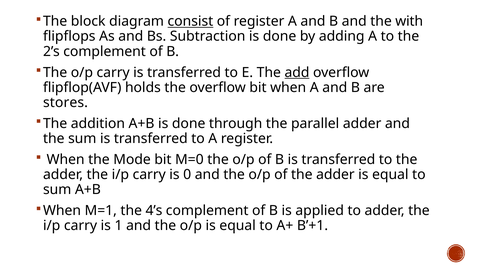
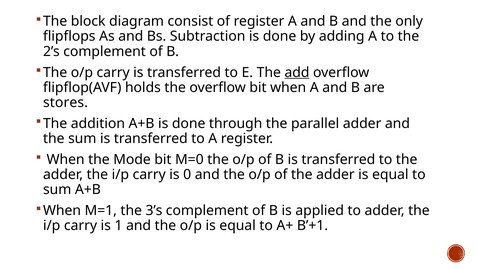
consist underline: present -> none
with: with -> only
4’s: 4’s -> 3’s
